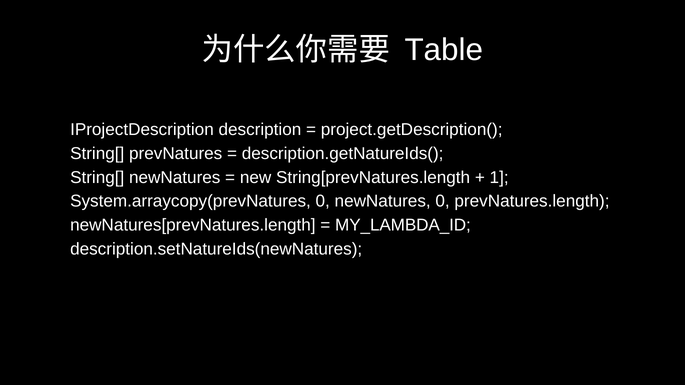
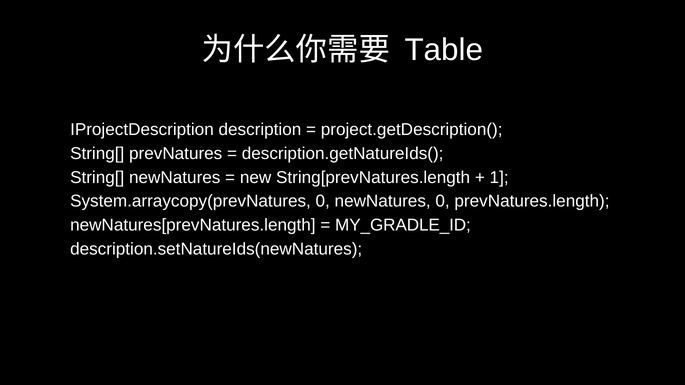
MY_LAMBDA_ID: MY_LAMBDA_ID -> MY_GRADLE_ID
